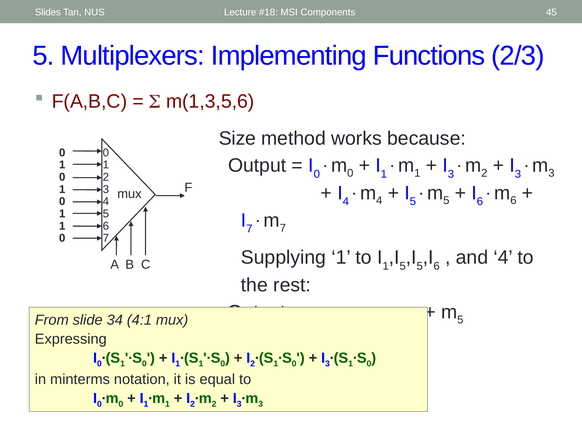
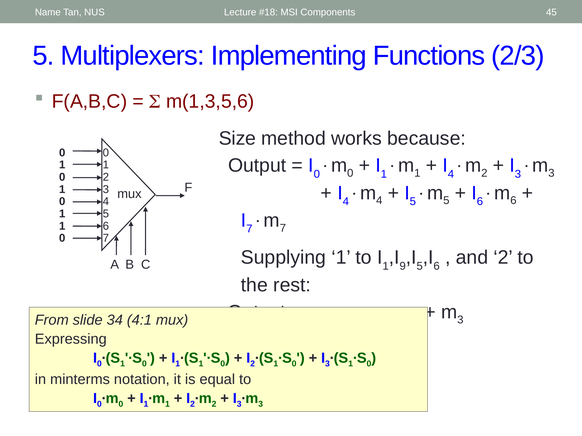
Slides: Slides -> Name
3 at (451, 174): 3 -> 4
5 at (403, 266): 5 -> 9
and 4: 4 -> 2
5 at (460, 320): 5 -> 3
